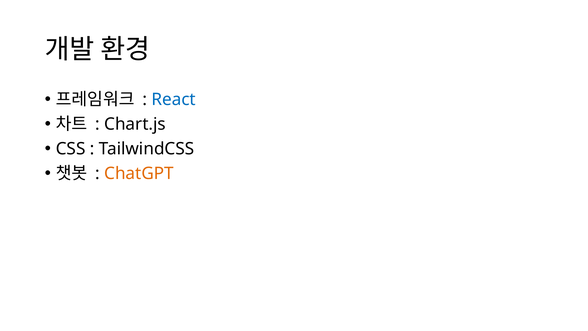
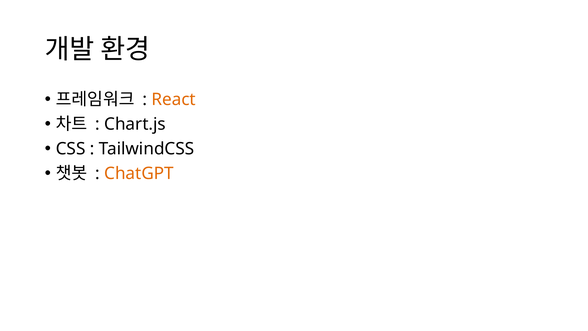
React colour: blue -> orange
